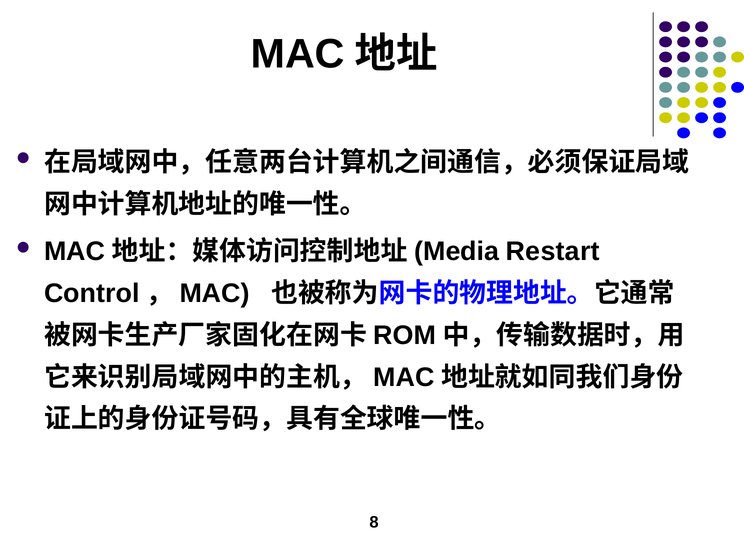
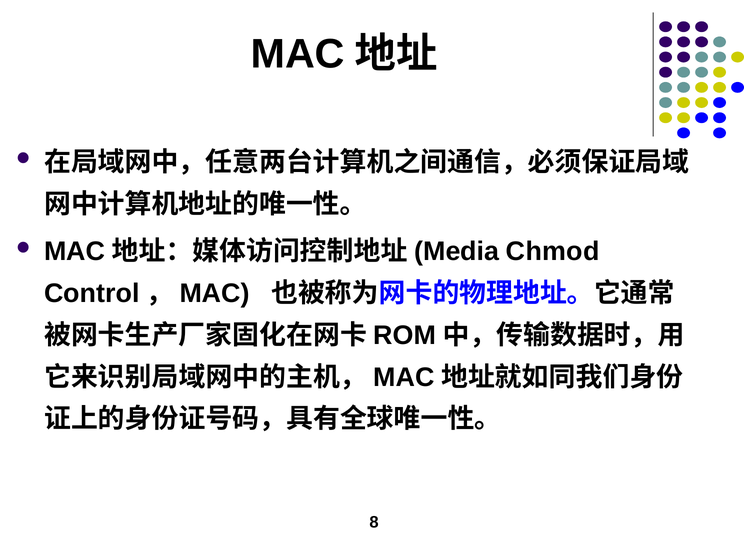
Restart: Restart -> Chmod
